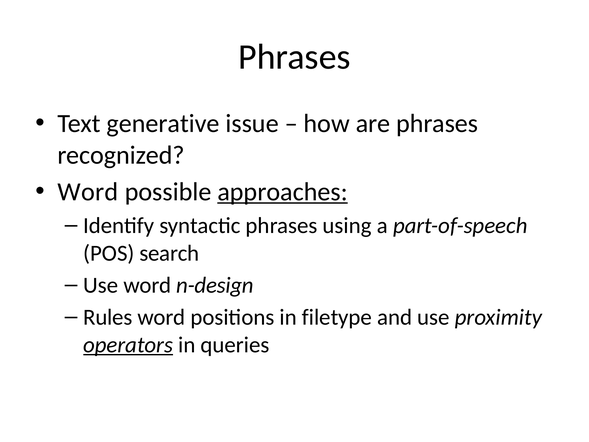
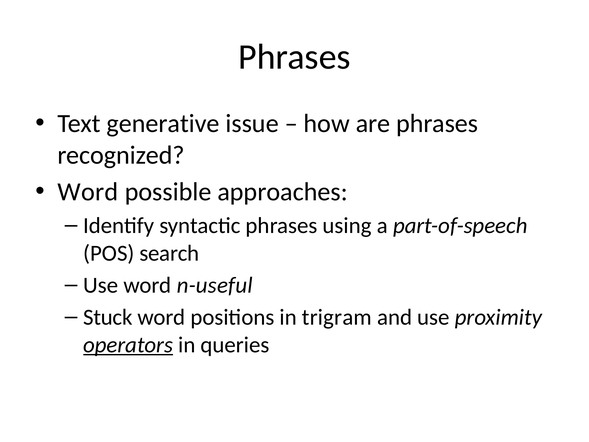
approaches underline: present -> none
n-design: n-design -> n-useful
Rules: Rules -> Stuck
filetype: filetype -> trigram
